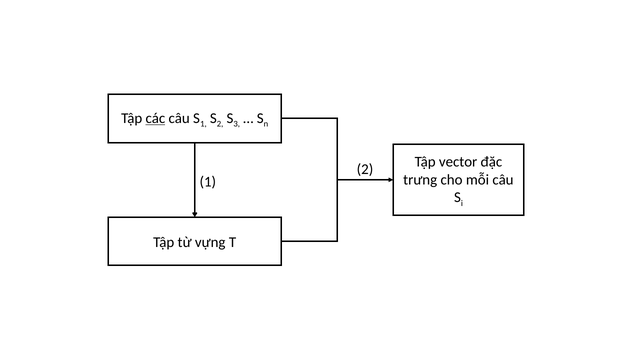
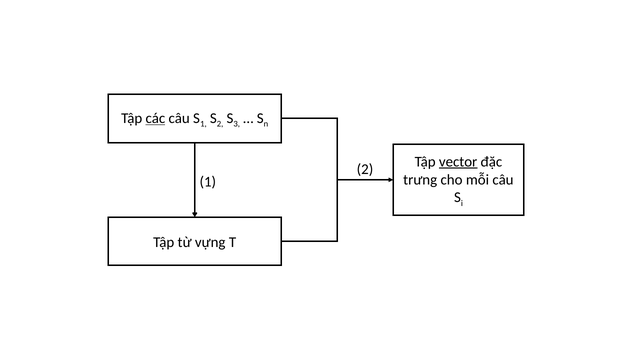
vector underline: none -> present
